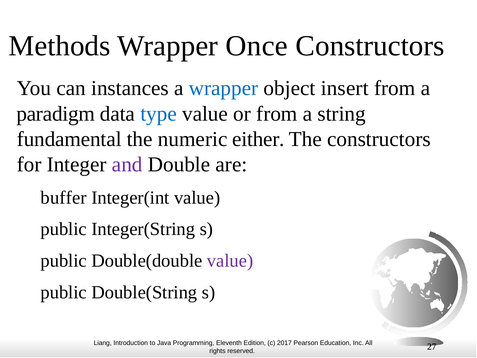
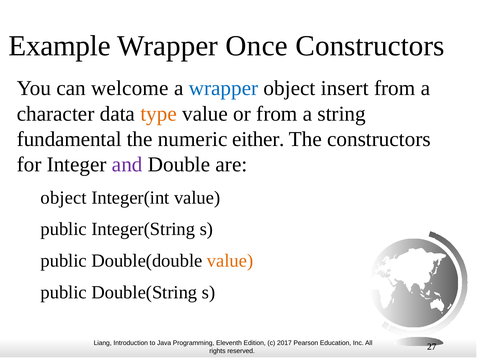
Methods: Methods -> Example
instances: instances -> welcome
paradigm: paradigm -> character
type colour: blue -> orange
buffer at (64, 197): buffer -> object
value at (230, 261) colour: purple -> orange
